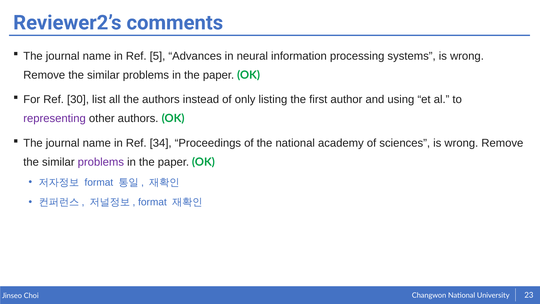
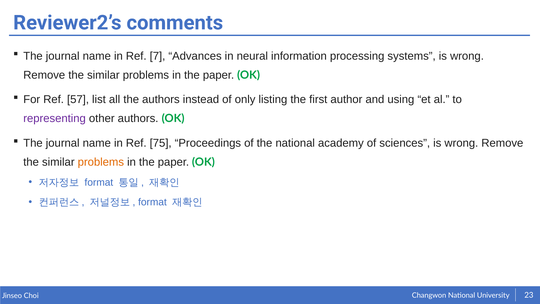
5: 5 -> 7
30: 30 -> 57
34: 34 -> 75
problems at (101, 162) colour: purple -> orange
